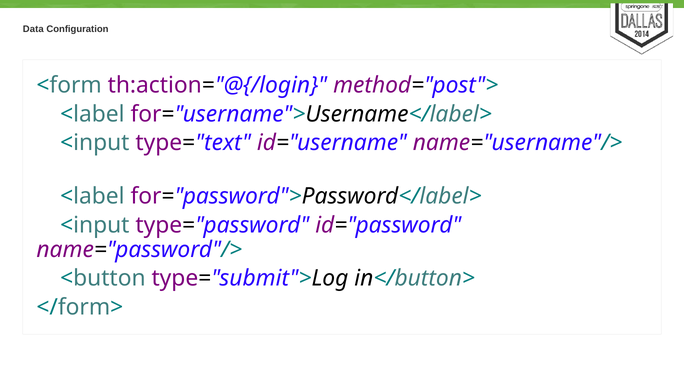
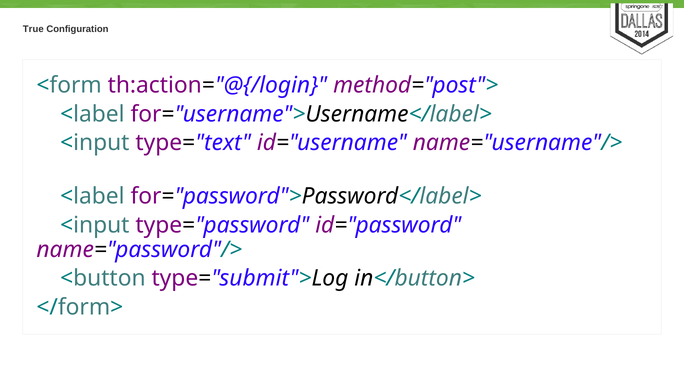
Data: Data -> True
